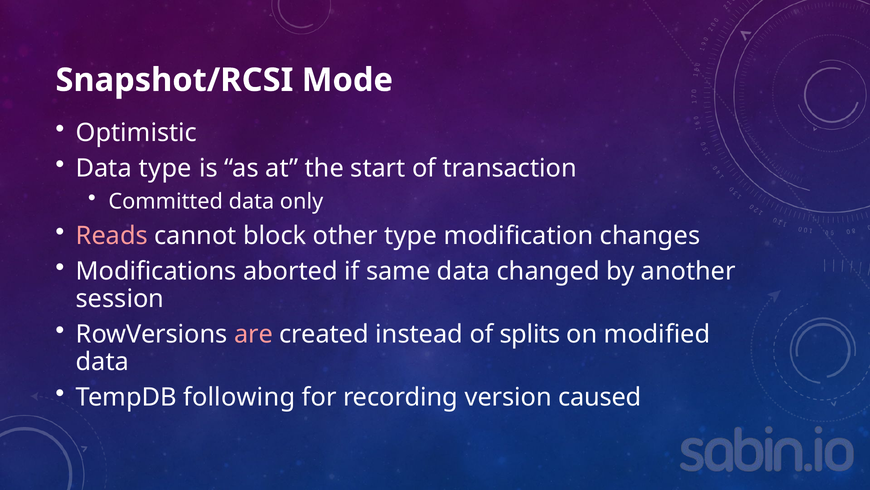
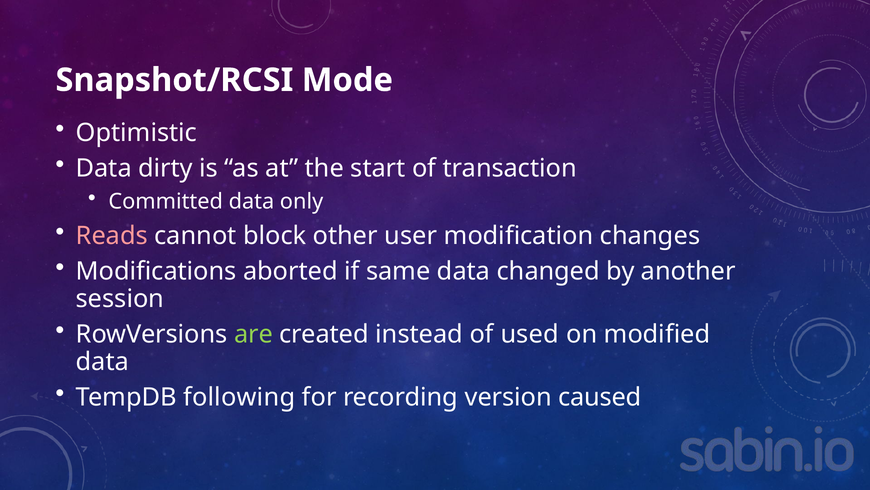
Data type: type -> dirty
other type: type -> user
are colour: pink -> light green
splits: splits -> used
